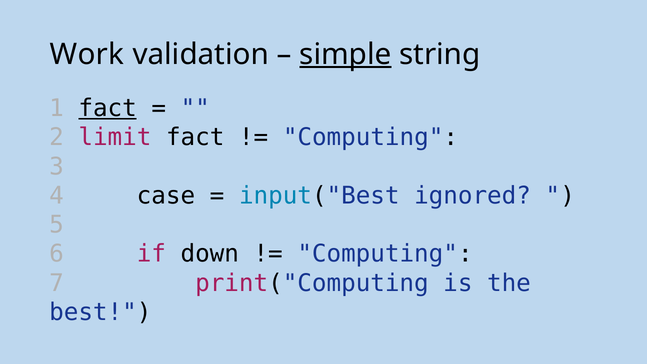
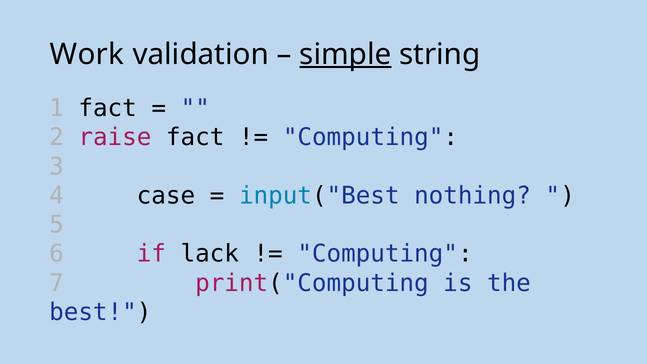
fact at (108, 108) underline: present -> none
limit: limit -> raise
ignored: ignored -> nothing
down: down -> lack
